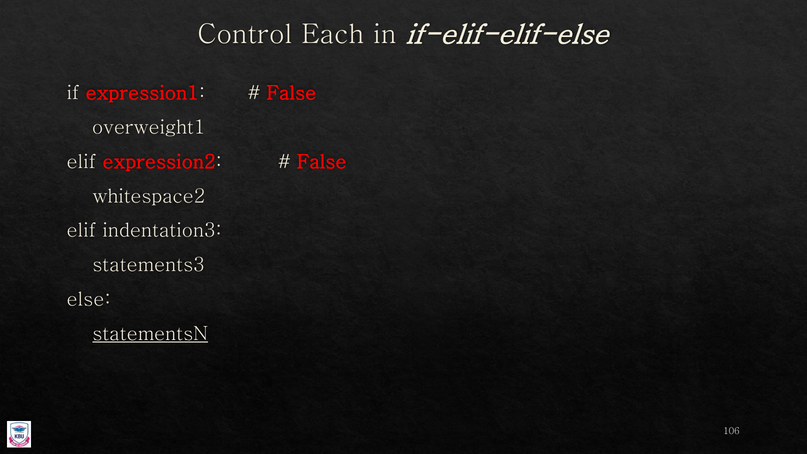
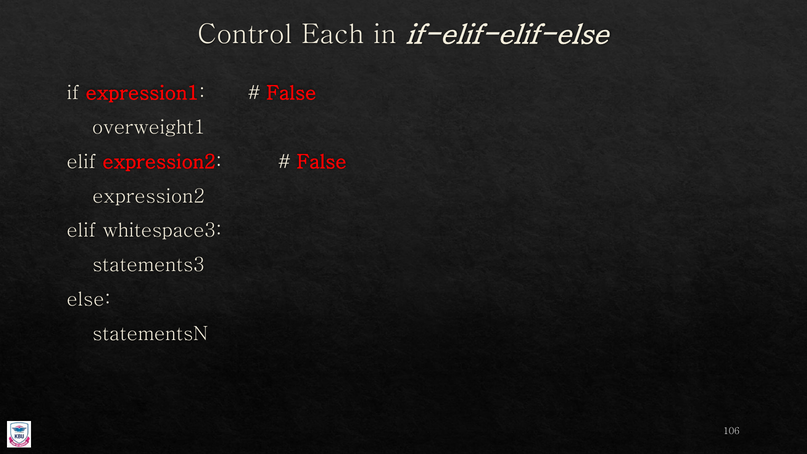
whitespace2 at (149, 196): whitespace2 -> expression2
indentation3: indentation3 -> whitespace3
statementsN underline: present -> none
